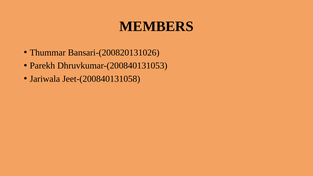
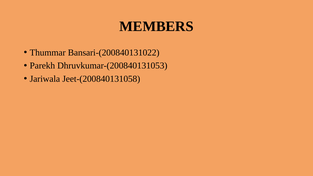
Bansari-(200820131026: Bansari-(200820131026 -> Bansari-(200840131022
